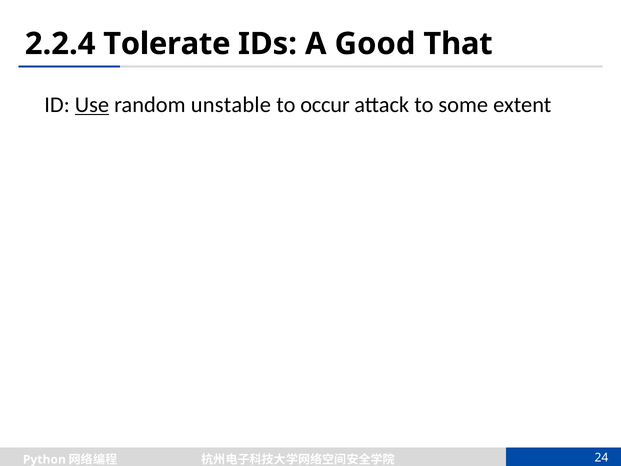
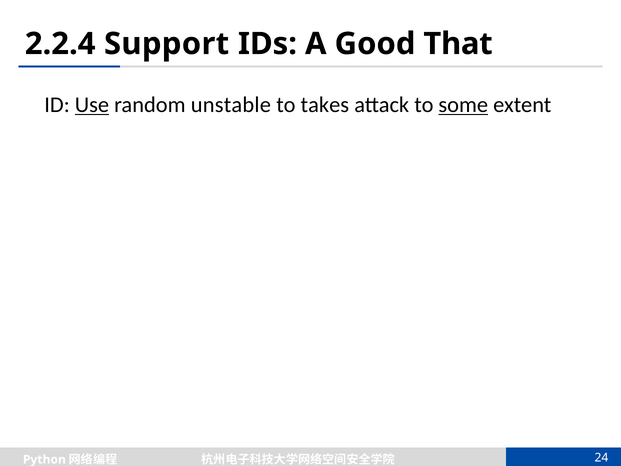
Tolerate: Tolerate -> Support
occur: occur -> takes
some underline: none -> present
